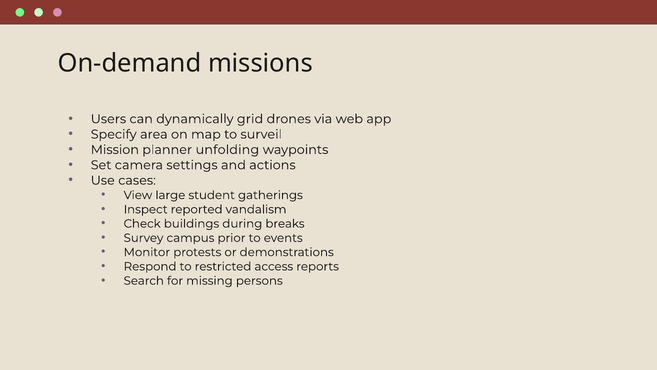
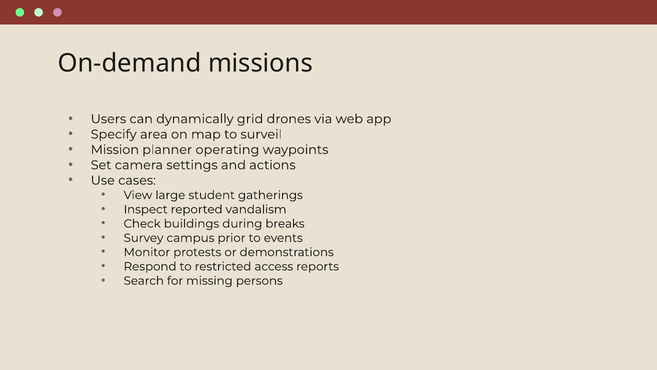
unfolding: unfolding -> operating
